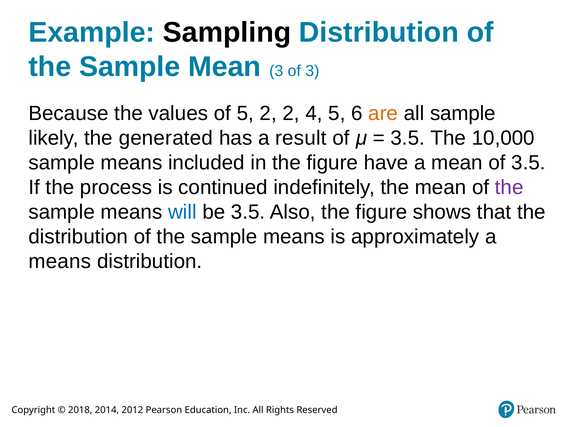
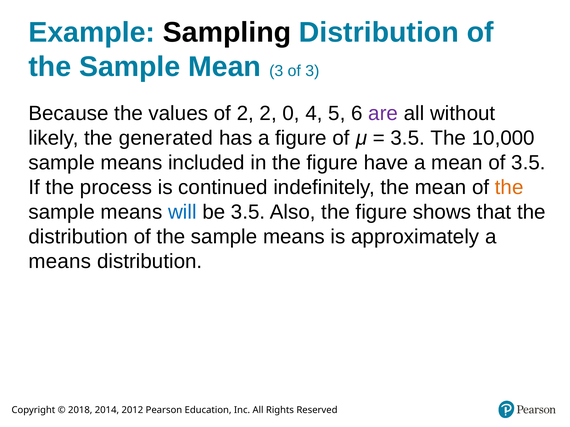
of 5: 5 -> 2
2 2: 2 -> 0
are colour: orange -> purple
all sample: sample -> without
a result: result -> figure
the at (509, 188) colour: purple -> orange
